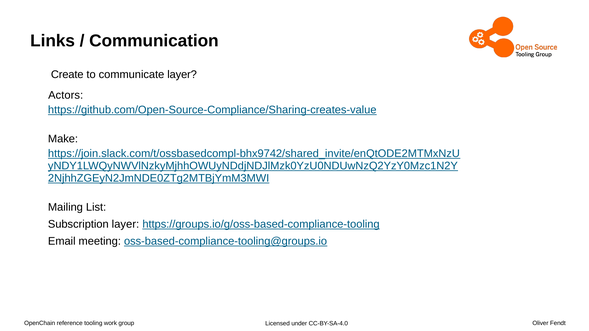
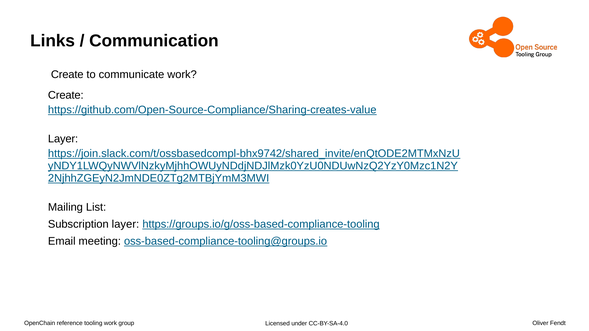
communicate layer: layer -> work
Actors at (66, 95): Actors -> Create
Make at (63, 139): Make -> Layer
